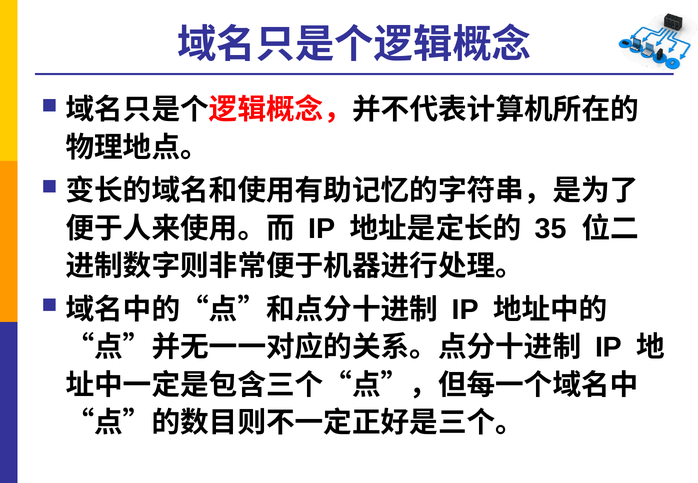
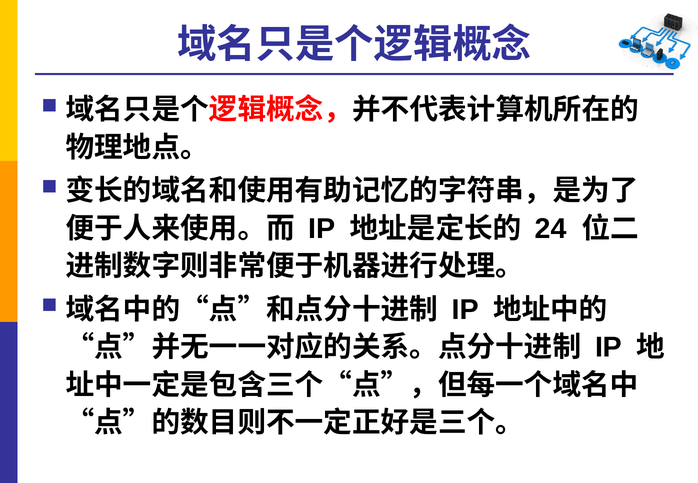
35: 35 -> 24
